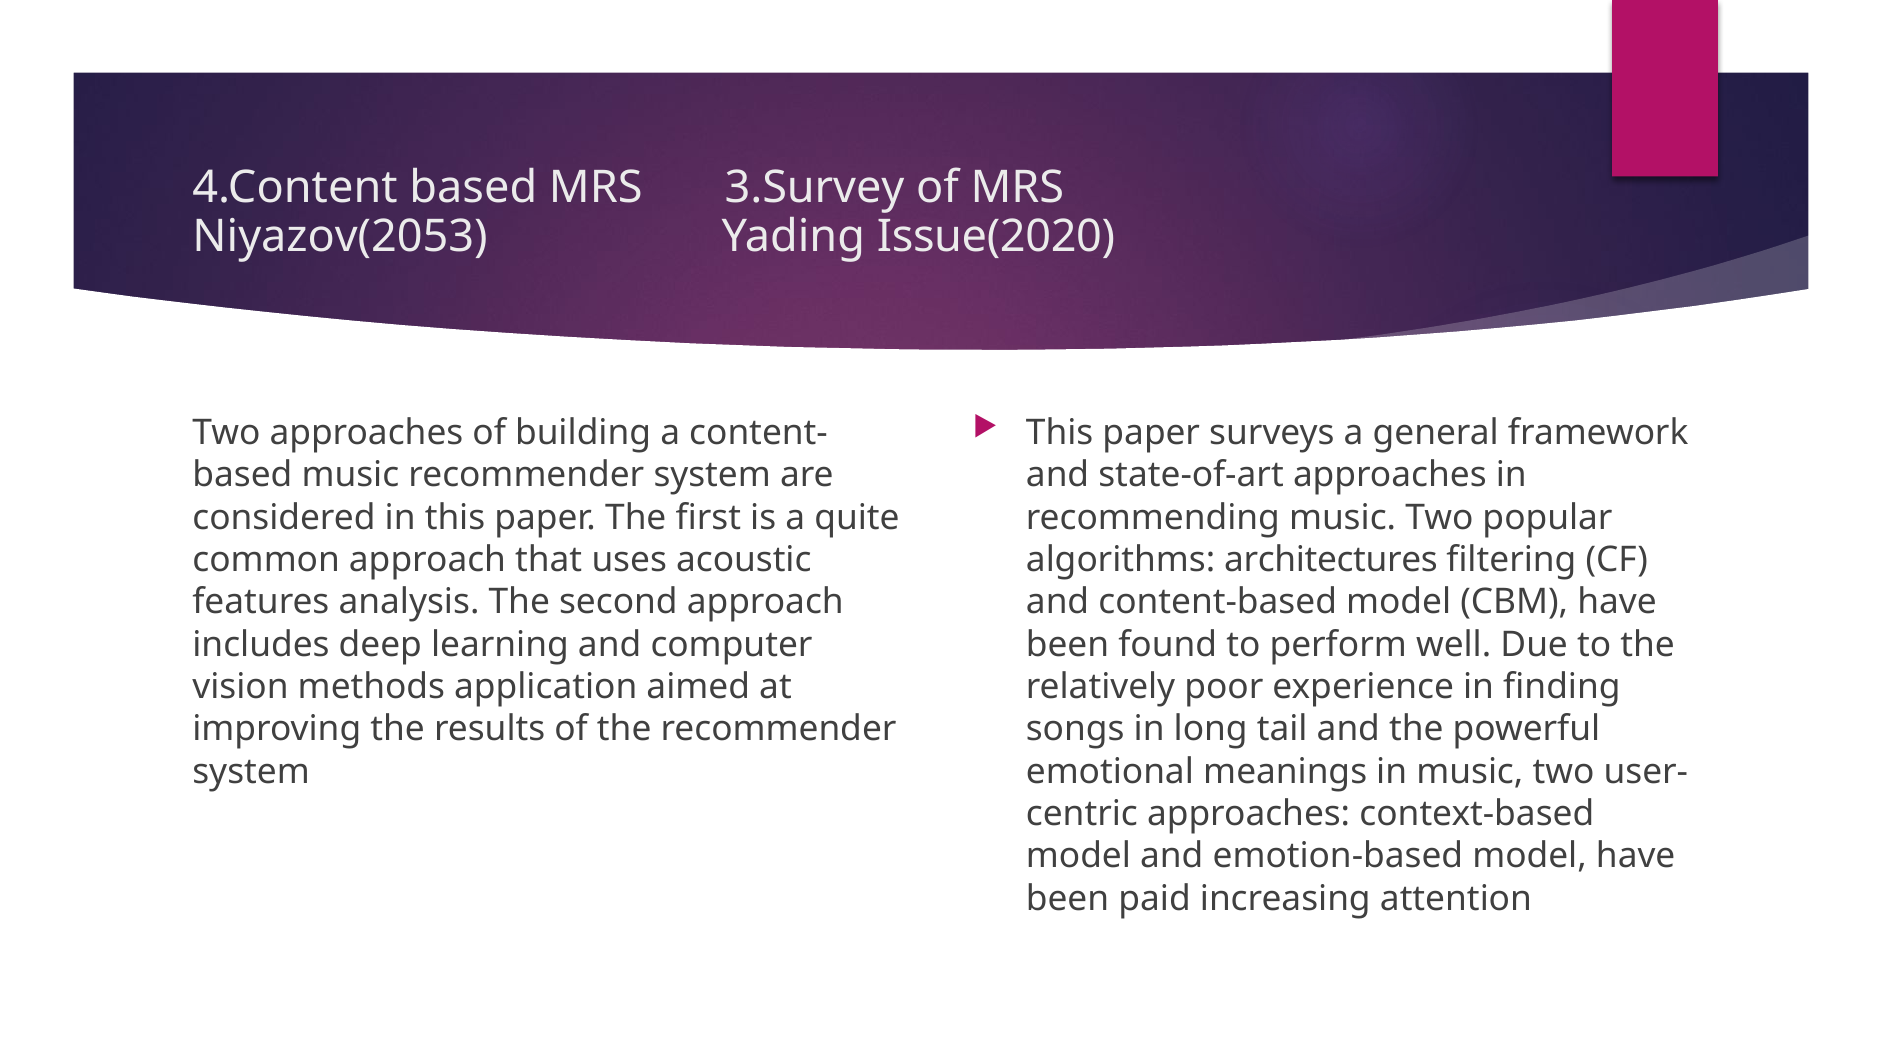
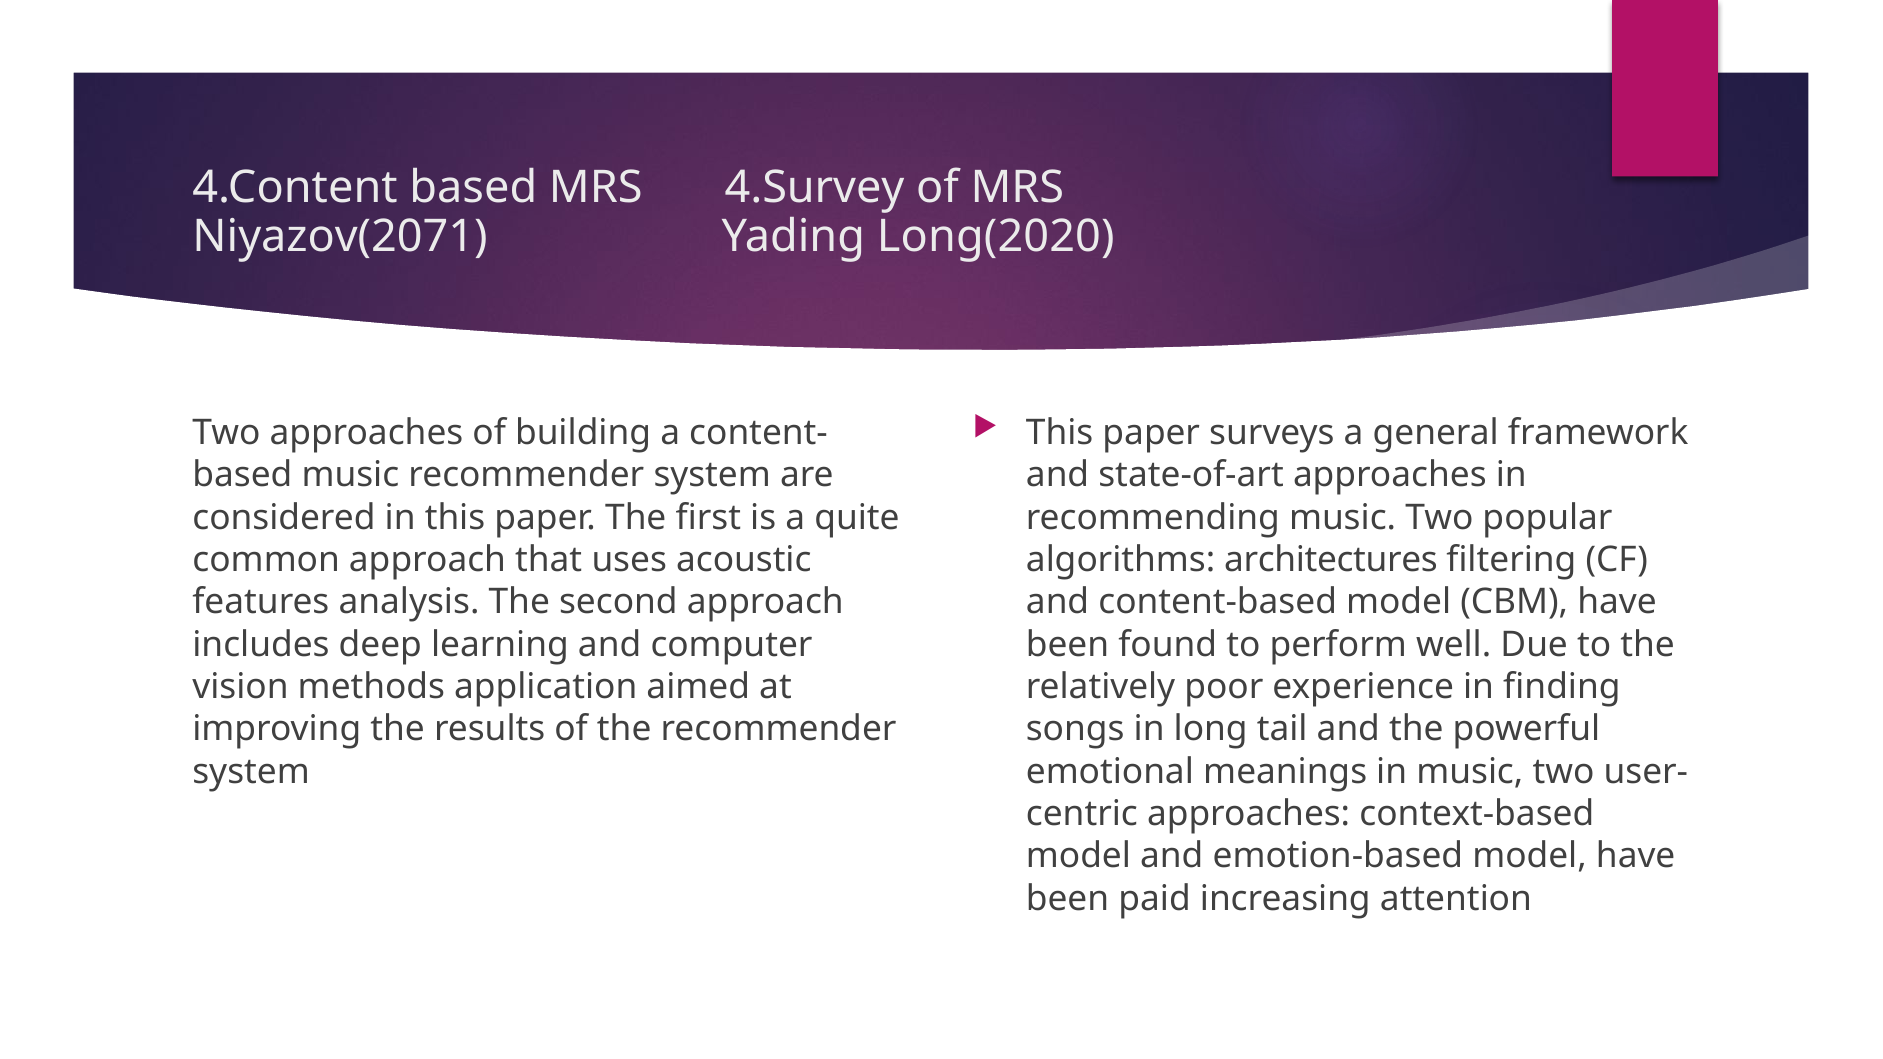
3.Survey: 3.Survey -> 4.Survey
Niyazov(2053: Niyazov(2053 -> Niyazov(2071
Issue(2020: Issue(2020 -> Long(2020
